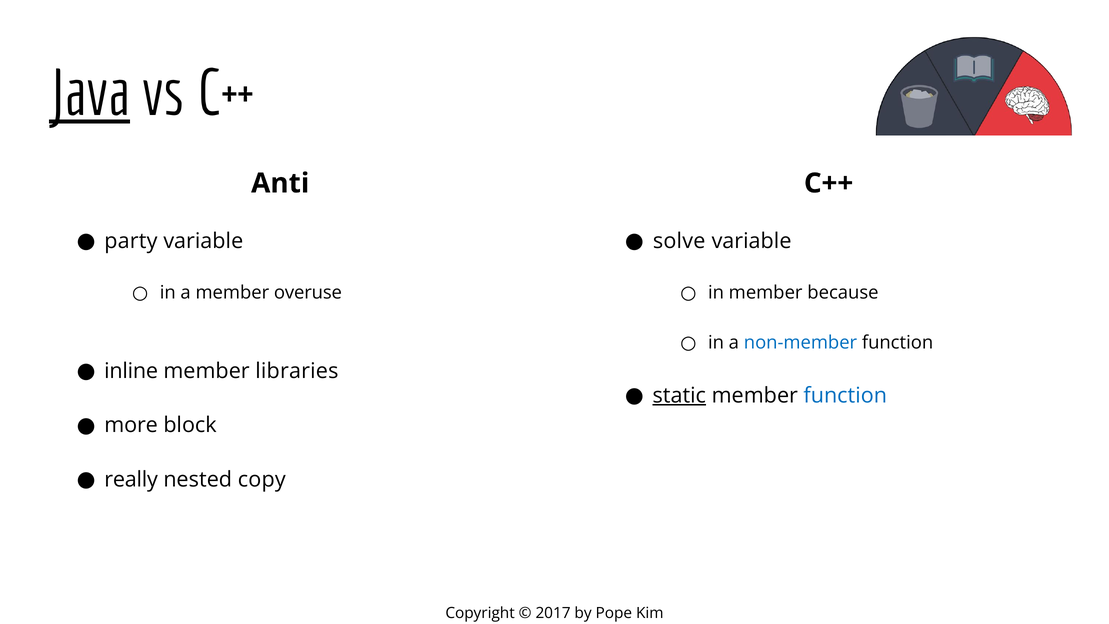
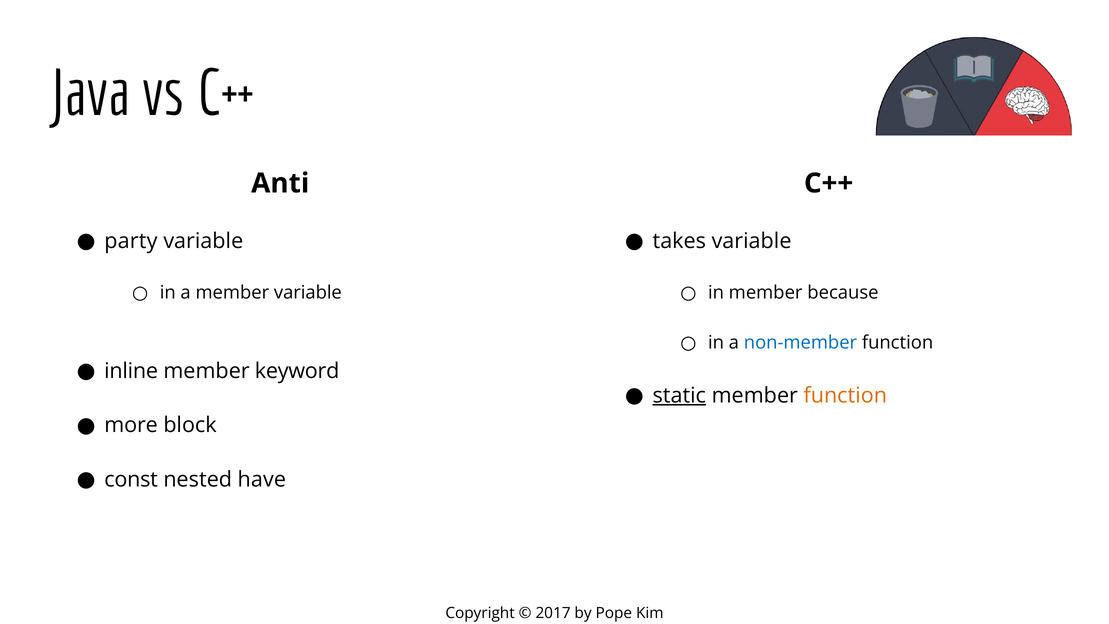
Java underline: present -> none
solve: solve -> takes
member overuse: overuse -> variable
libraries: libraries -> keyword
function at (845, 395) colour: blue -> orange
really: really -> const
copy: copy -> have
